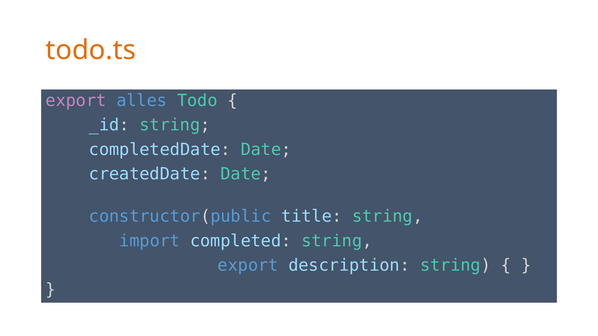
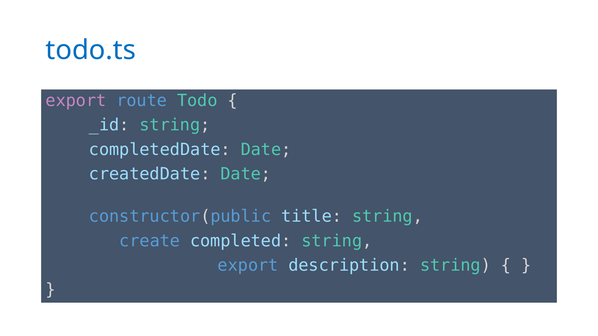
todo.ts colour: orange -> blue
alles: alles -> route
import: import -> create
